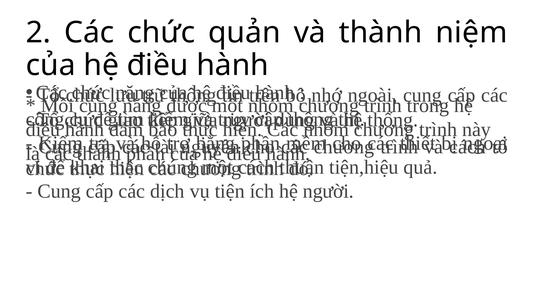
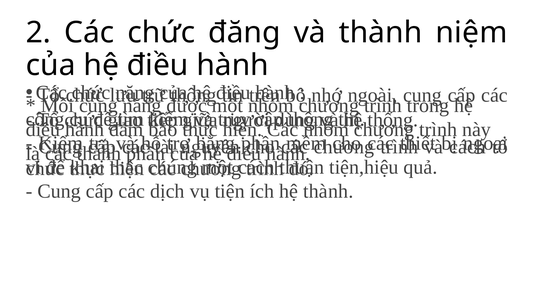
quản: quản -> đăng
hệ người: người -> thành
